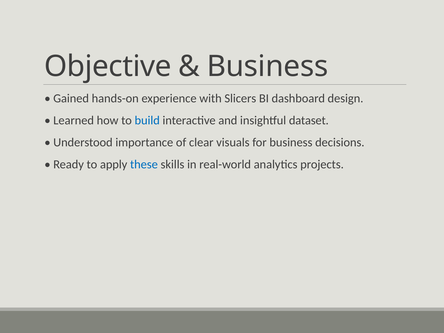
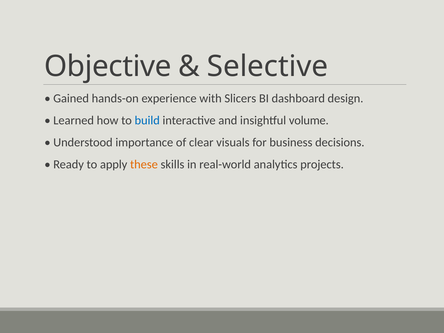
Business at (268, 66): Business -> Selective
dataset: dataset -> volume
these colour: blue -> orange
